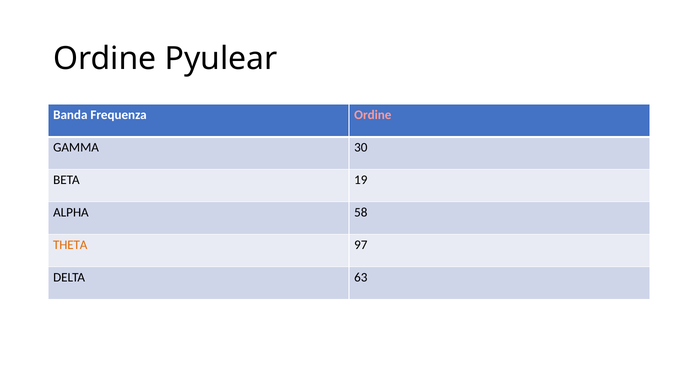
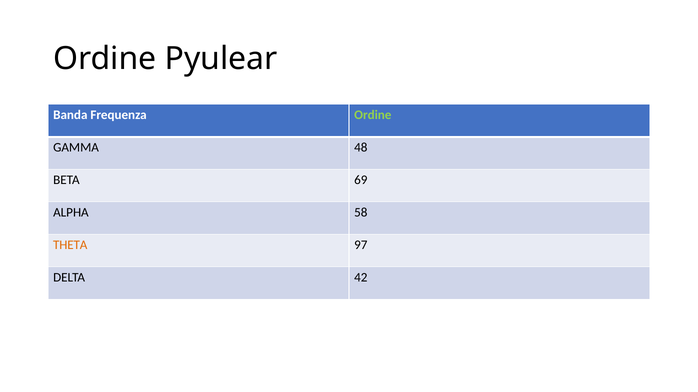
Ordine at (373, 115) colour: pink -> light green
30: 30 -> 48
19: 19 -> 69
63: 63 -> 42
